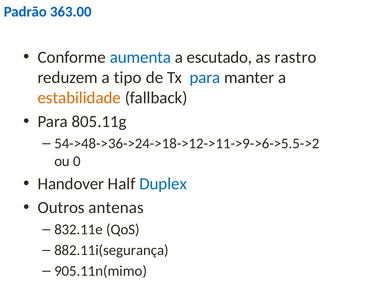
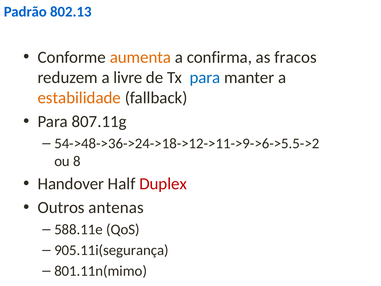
363.00: 363.00 -> 802.13
aumenta colour: blue -> orange
escutado: escutado -> confirma
rastro: rastro -> fracos
tipo: tipo -> livre
805.11g: 805.11g -> 807.11g
0: 0 -> 8
Duplex colour: blue -> red
832.11e: 832.11e -> 588.11e
882.11i(segurança: 882.11i(segurança -> 905.11i(segurança
905.11n(mimo: 905.11n(mimo -> 801.11n(mimo
